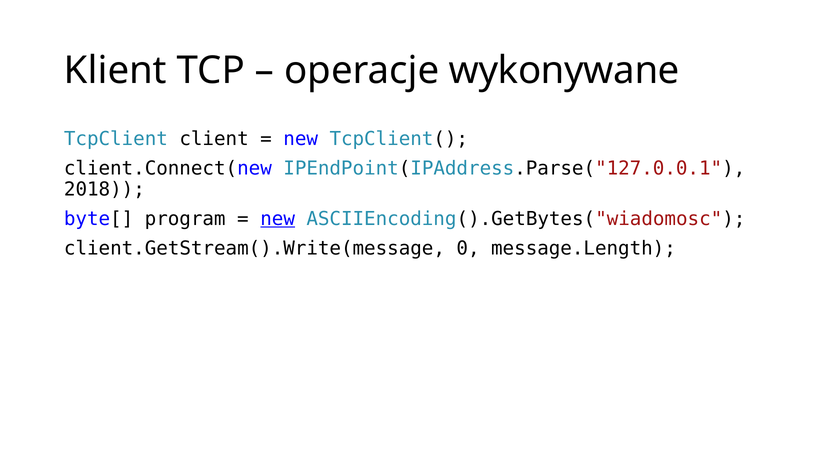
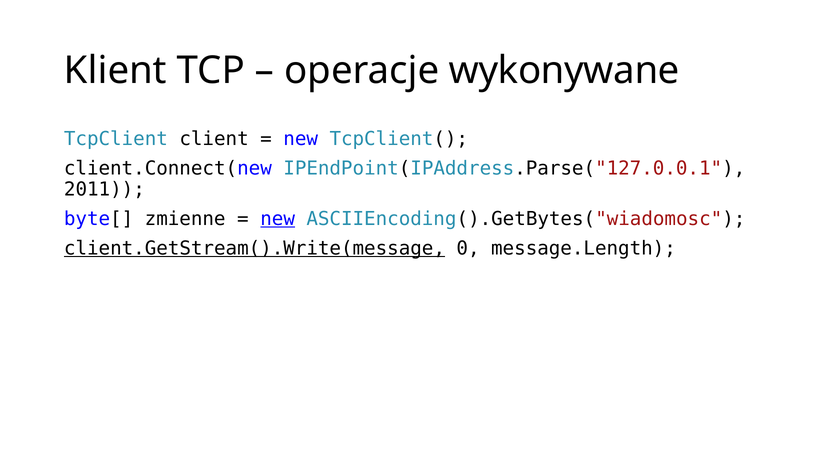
2018: 2018 -> 2011
program: program -> zmienne
client.GetStream().Write(message underline: none -> present
